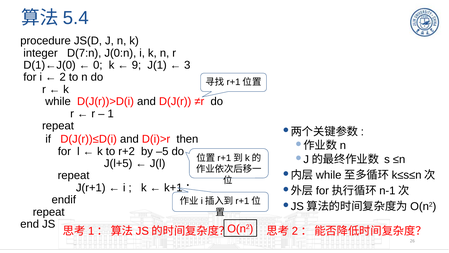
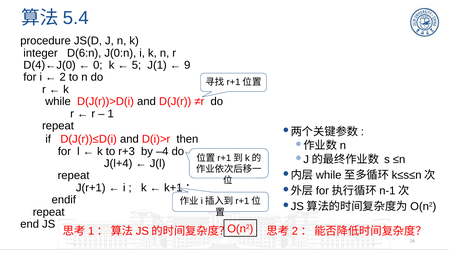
D(7:n: D(7:n -> D(6:n
D(1)←J(0: D(1)←J(0 -> D(4)←J(0
9: 9 -> 5
3: 3 -> 9
r+2: r+2 -> r+3
–5: –5 -> –4
J(l+5: J(l+5 -> J(l+4
